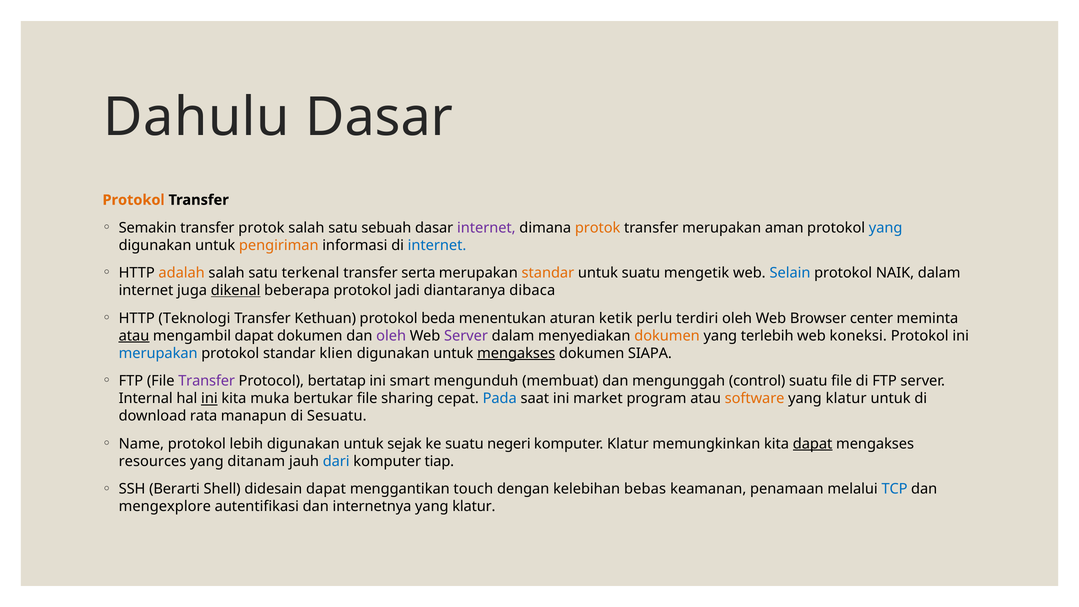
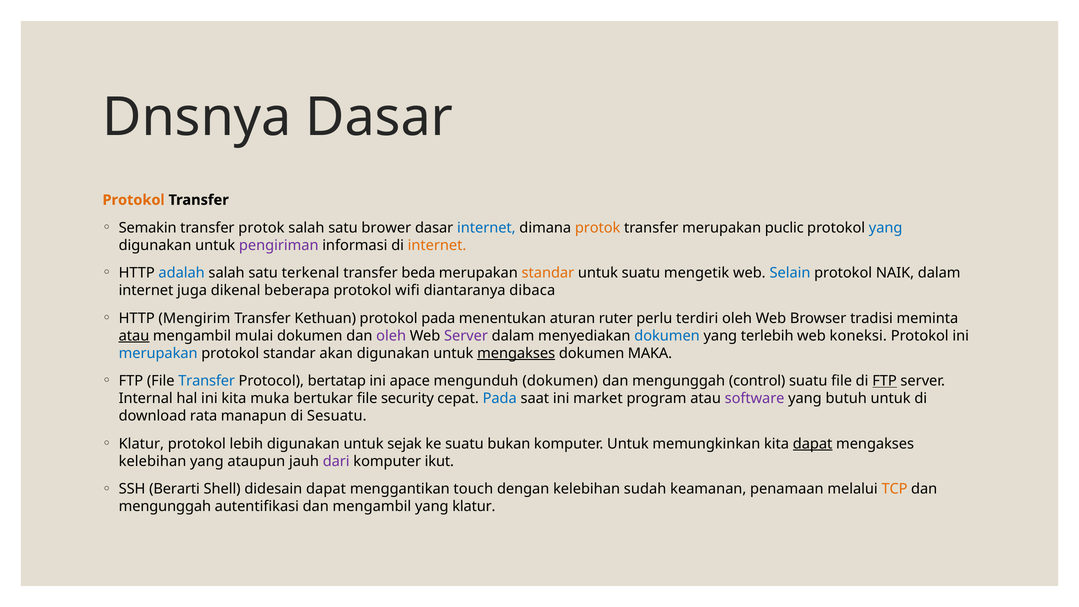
Dahulu: Dahulu -> Dnsnya
sebuah: sebuah -> brower
internet at (486, 228) colour: purple -> blue
aman: aman -> puclic
pengiriman colour: orange -> purple
internet at (437, 245) colour: blue -> orange
adalah colour: orange -> blue
serta: serta -> beda
dikenal underline: present -> none
jadi: jadi -> wifi
Teknologi: Teknologi -> Mengirim
protokol beda: beda -> pada
ketik: ketik -> ruter
center: center -> tradisi
mengambil dapat: dapat -> mulai
dokumen at (667, 336) colour: orange -> blue
klien: klien -> akan
SIAPA: SIAPA -> MAKA
Transfer at (207, 381) colour: purple -> blue
smart: smart -> apace
mengunduh membuat: membuat -> dokumen
FTP at (885, 381) underline: none -> present
ini at (209, 398) underline: present -> none
sharing: sharing -> security
software colour: orange -> purple
klatur at (846, 398): klatur -> butuh
Name at (141, 444): Name -> Klatur
negeri: negeri -> bukan
komputer Klatur: Klatur -> Untuk
resources at (153, 461): resources -> kelebihan
ditanam: ditanam -> ataupun
dari colour: blue -> purple
tiap: tiap -> ikut
bebas: bebas -> sudah
TCP colour: blue -> orange
mengexplore at (165, 507): mengexplore -> mengunggah
dan internetnya: internetnya -> mengambil
